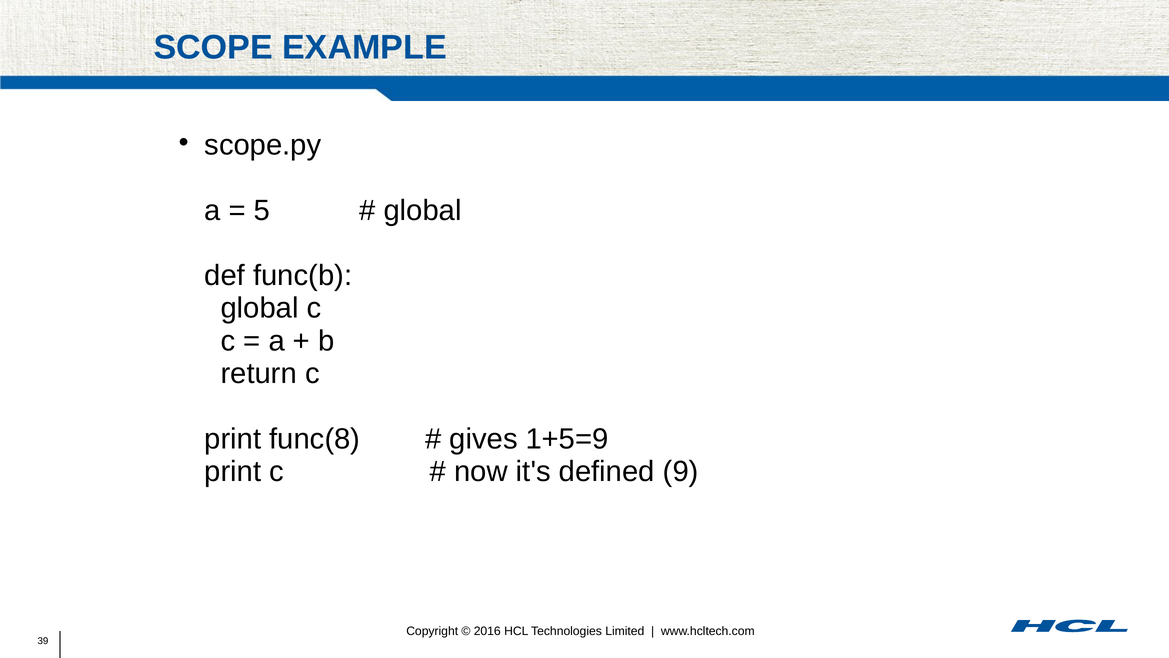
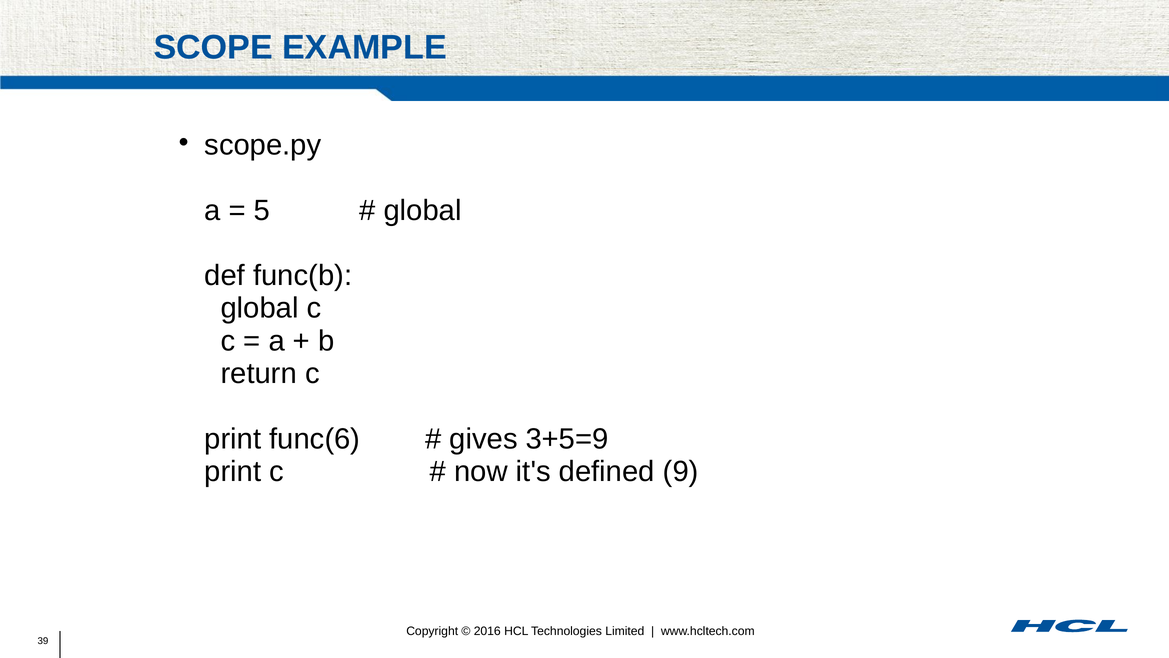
func(8: func(8 -> func(6
1+5=9: 1+5=9 -> 3+5=9
